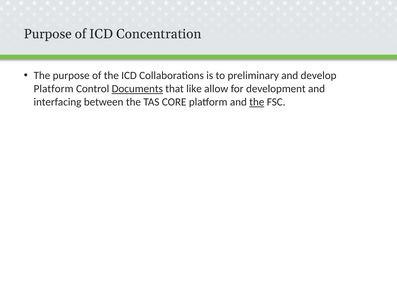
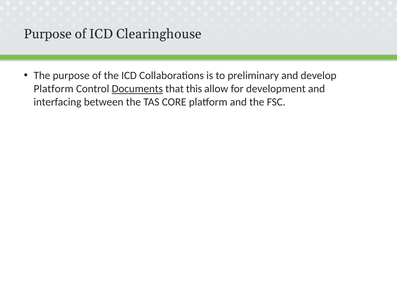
Concentration: Concentration -> Clearinghouse
like: like -> this
the at (257, 102) underline: present -> none
